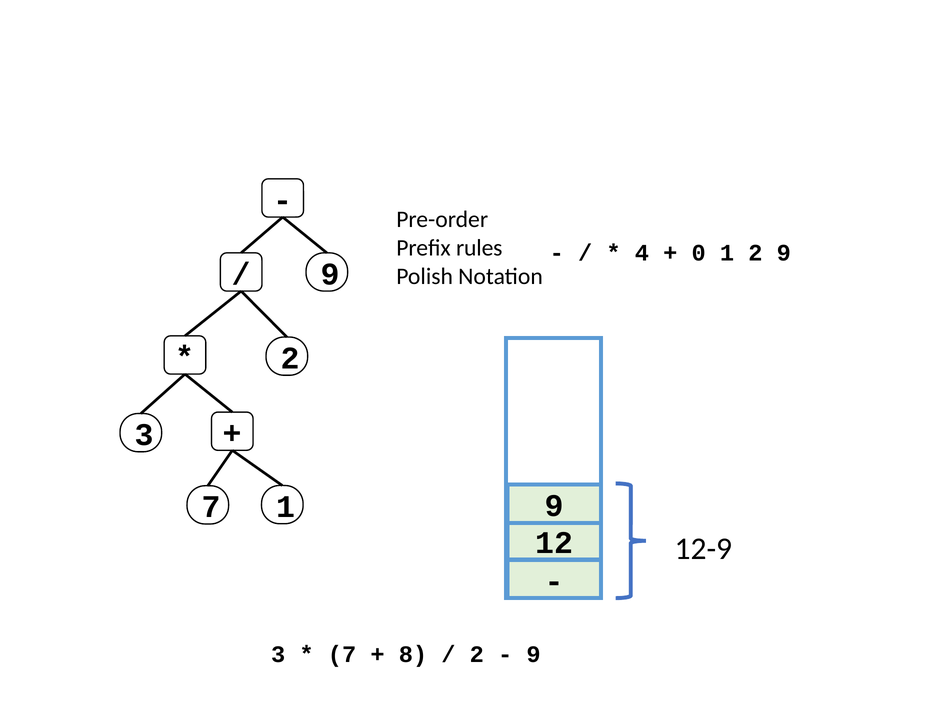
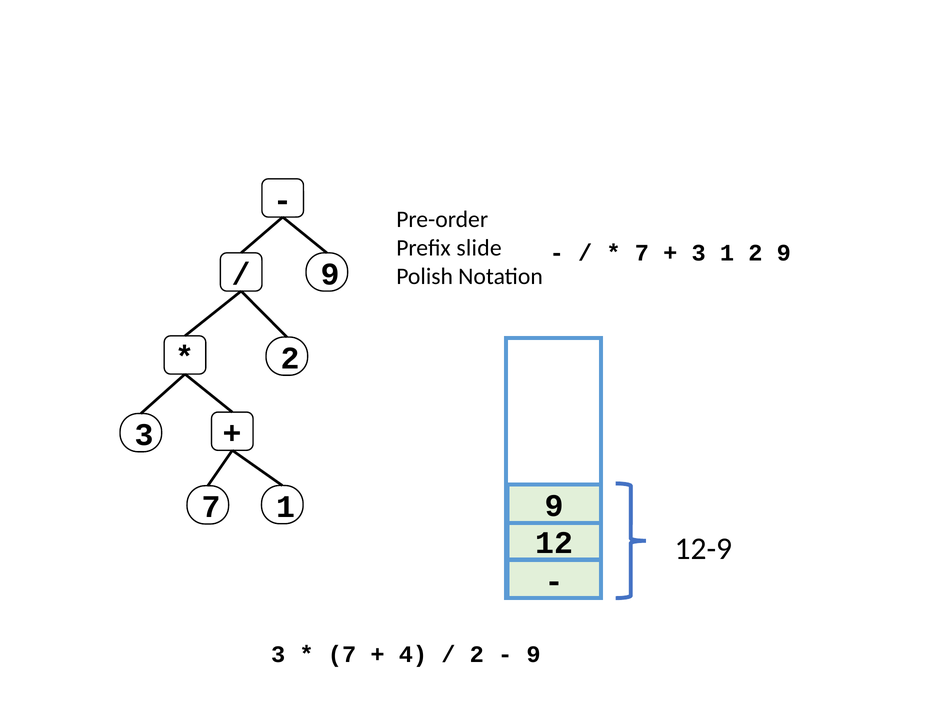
rules: rules -> slide
4 at (642, 253): 4 -> 7
0 at (699, 253): 0 -> 3
8: 8 -> 4
